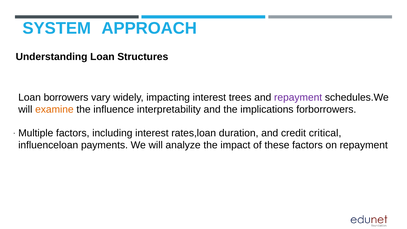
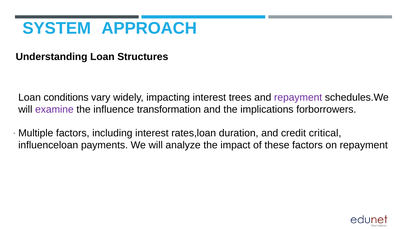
borrowers: borrowers -> conditions
examine colour: orange -> purple
interpretability: interpretability -> transformation
